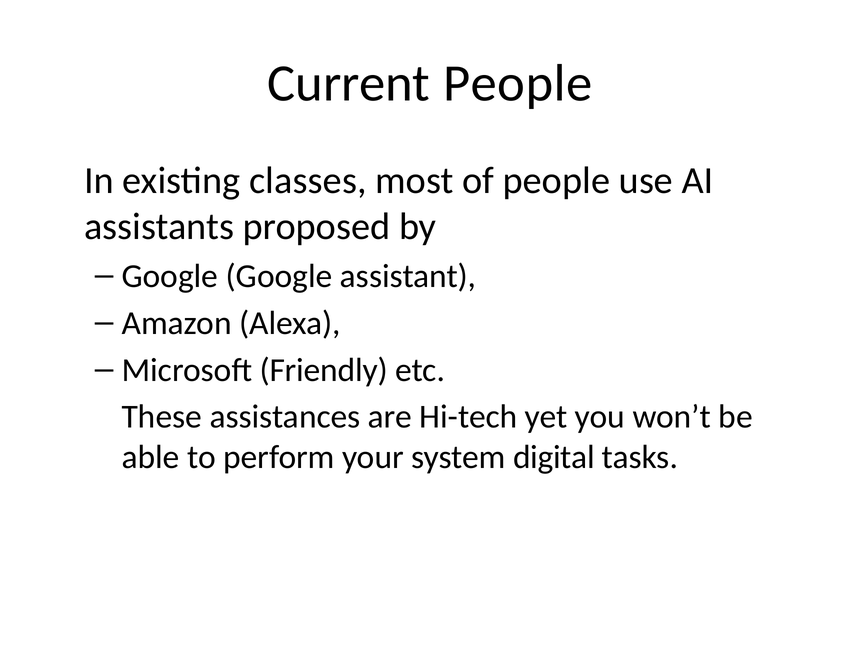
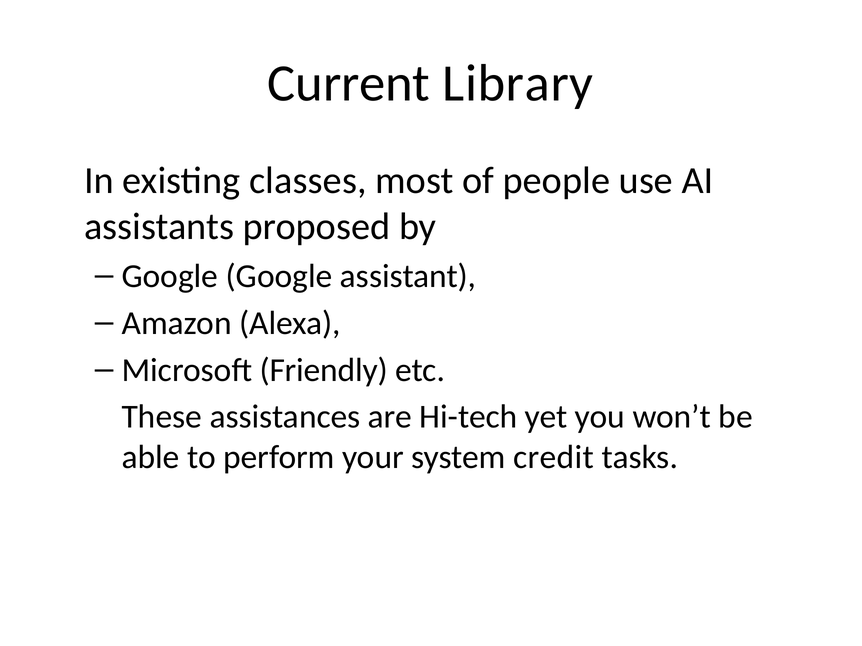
Current People: People -> Library
digital: digital -> credit
